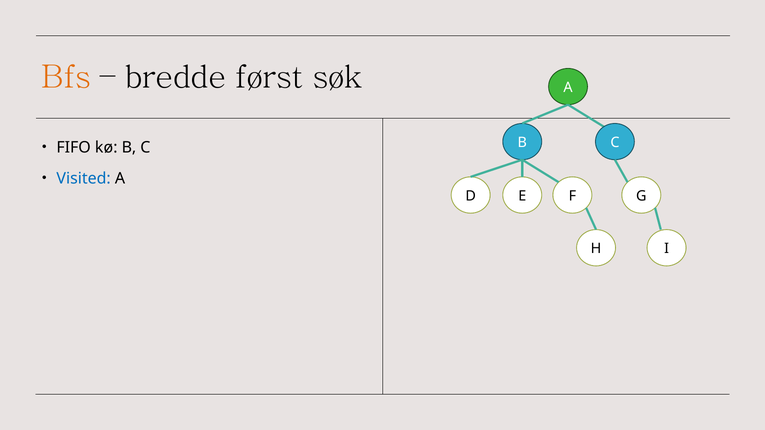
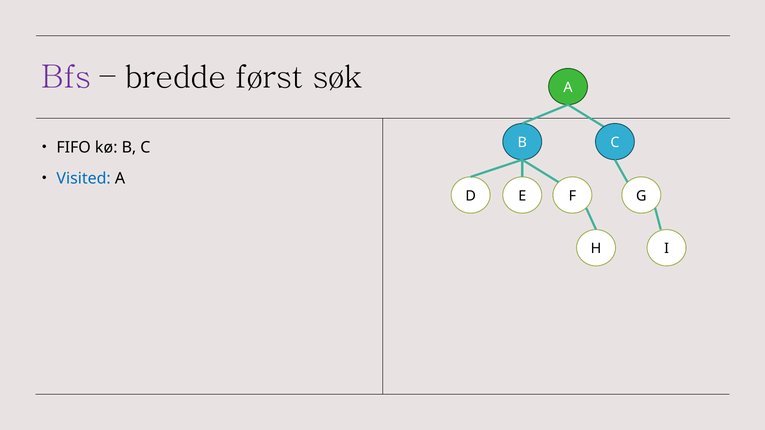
Bfs colour: orange -> purple
